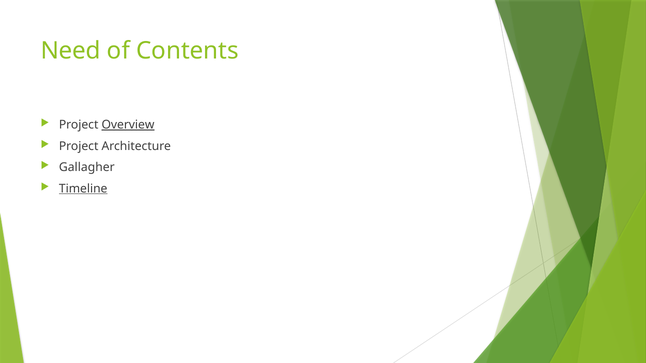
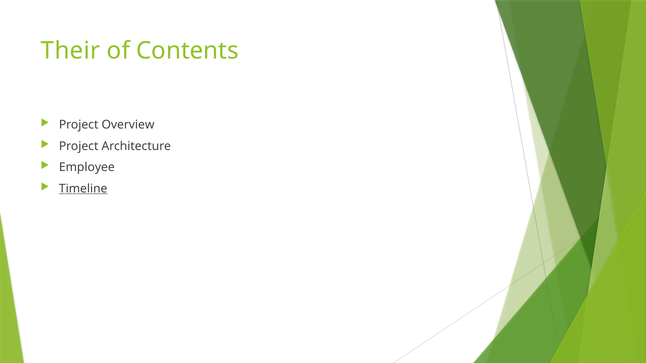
Need: Need -> Their
Overview underline: present -> none
Gallagher: Gallagher -> Employee
